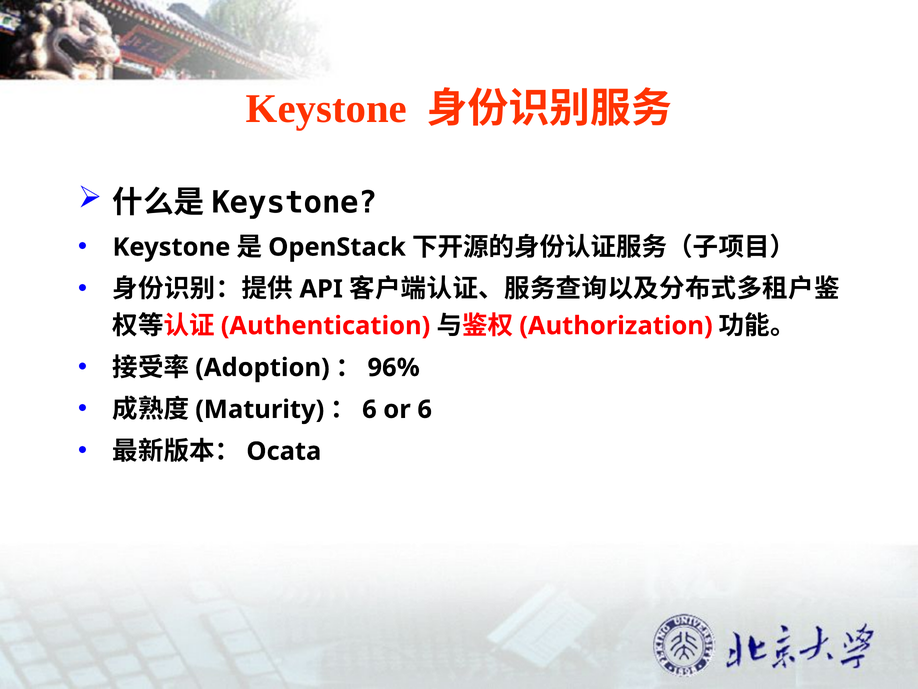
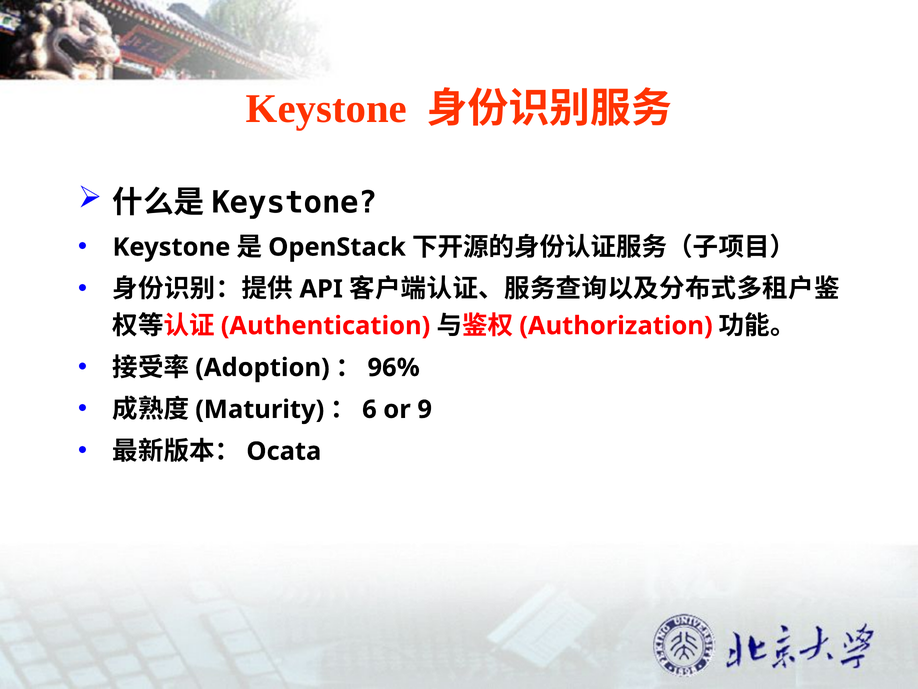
or 6: 6 -> 9
